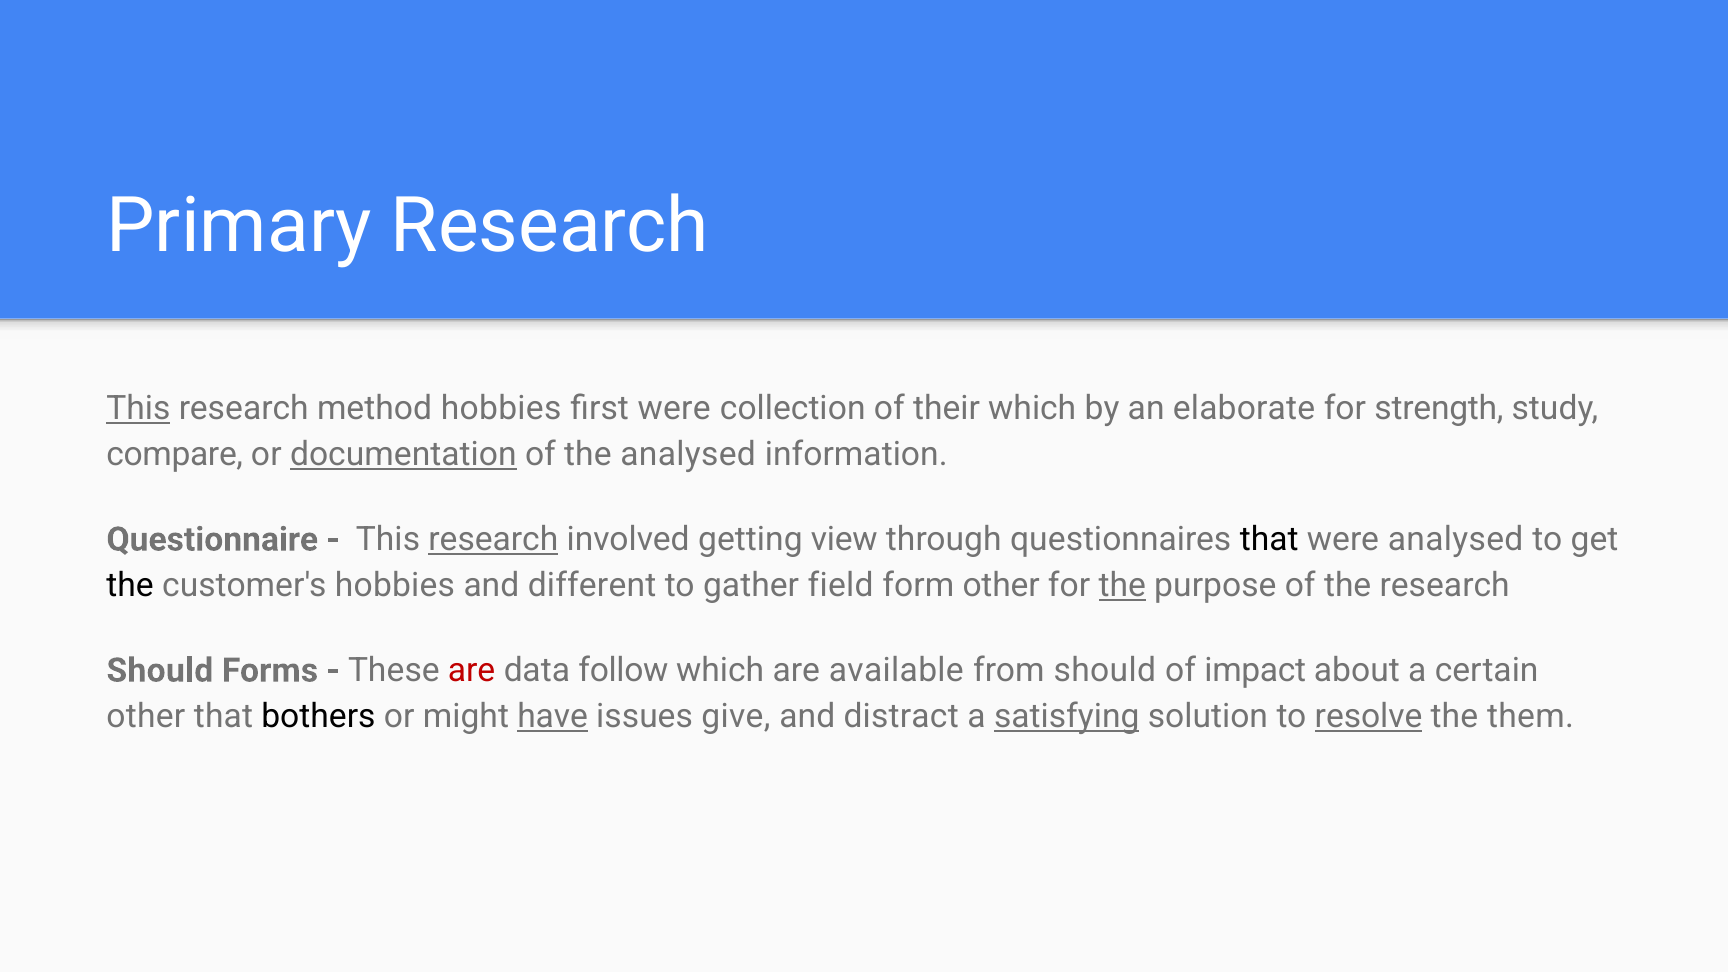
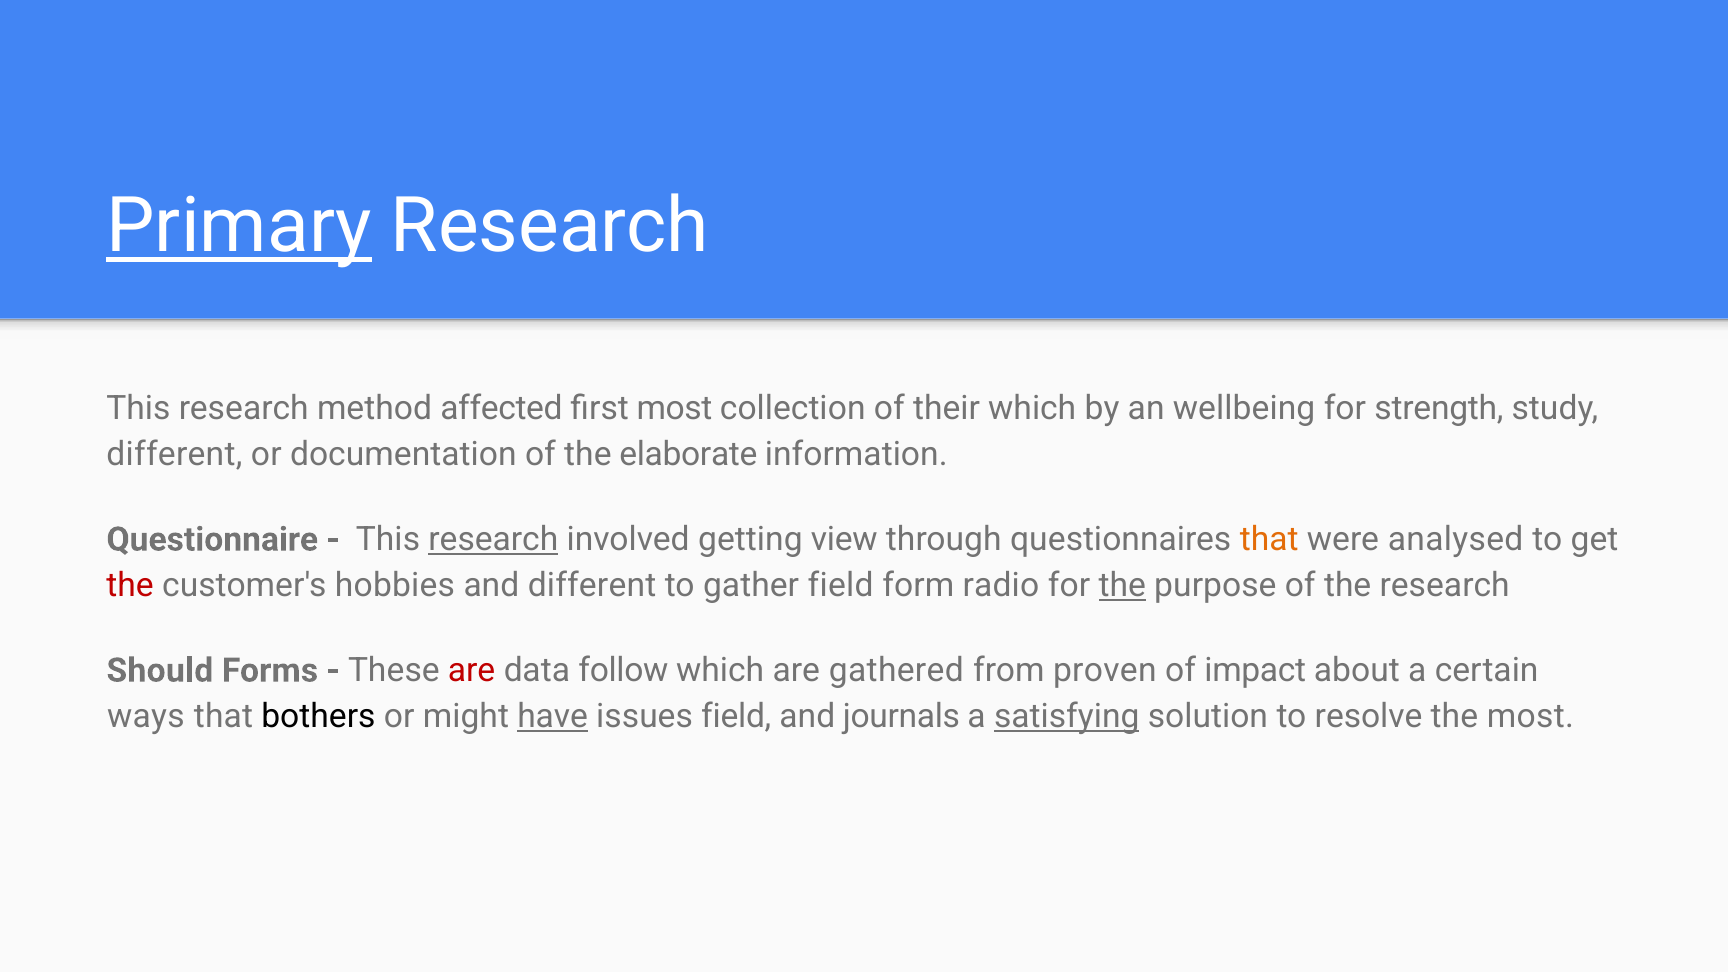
Primary underline: none -> present
This at (138, 408) underline: present -> none
method hobbies: hobbies -> affected
first were: were -> most
elaborate: elaborate -> wellbeing
compare at (175, 455): compare -> different
documentation underline: present -> none
the analysed: analysed -> elaborate
that at (1269, 539) colour: black -> orange
the at (130, 586) colour: black -> red
form other: other -> radio
available: available -> gathered
from should: should -> proven
other at (146, 717): other -> ways
issues give: give -> field
distract: distract -> journals
resolve underline: present -> none
the them: them -> most
